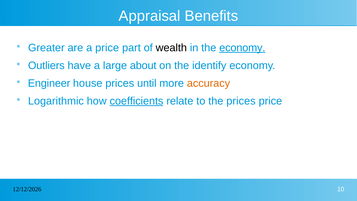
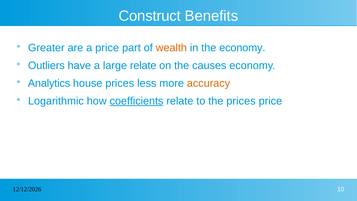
Appraisal: Appraisal -> Construct
wealth colour: black -> orange
economy at (242, 48) underline: present -> none
large about: about -> relate
identify: identify -> causes
Engineer: Engineer -> Analytics
until: until -> less
